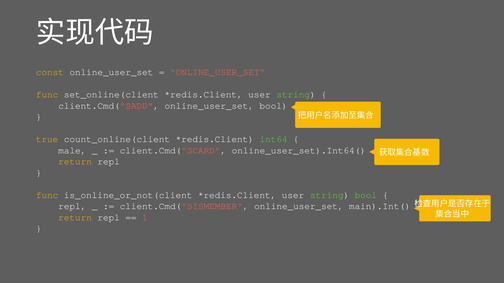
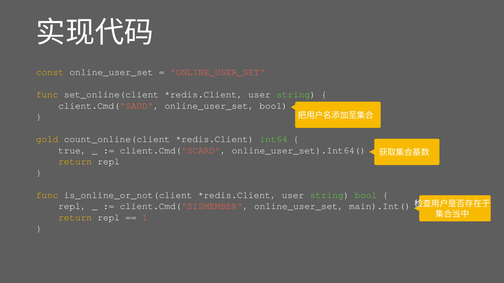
true: true -> gold
male: male -> true
